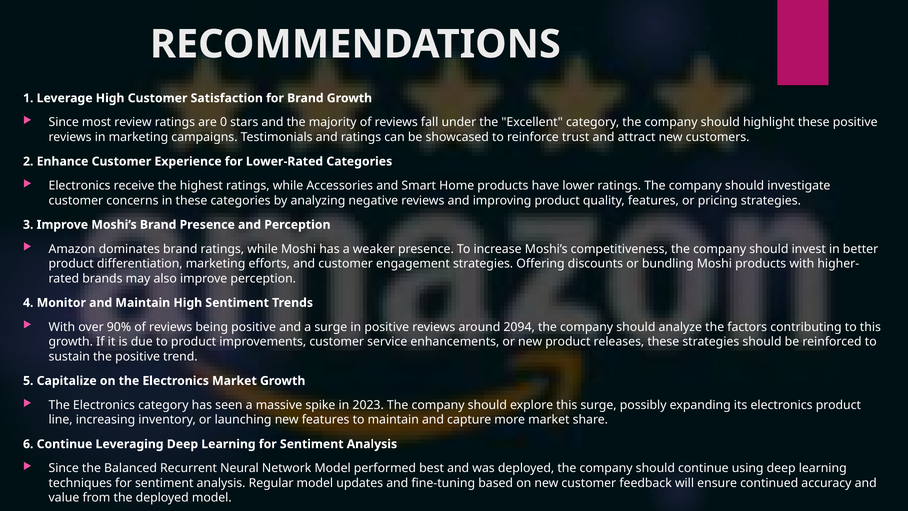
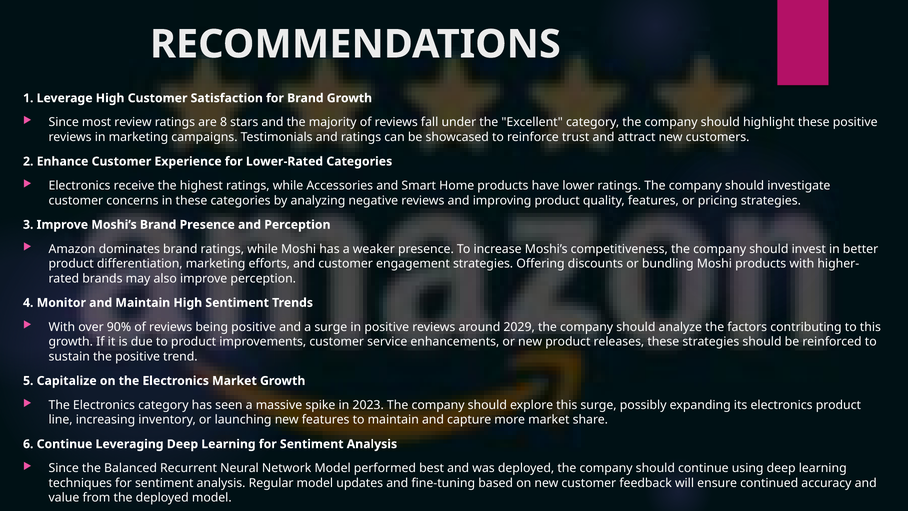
0: 0 -> 8
2094: 2094 -> 2029
